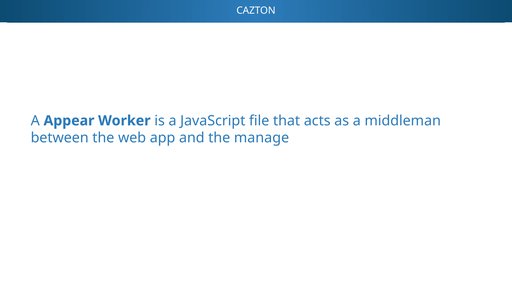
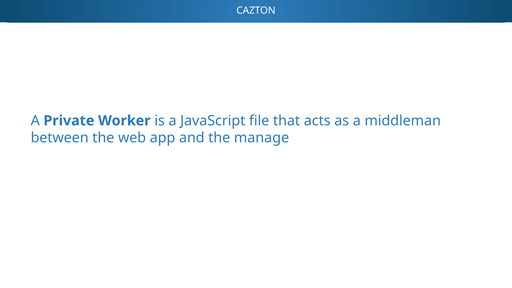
Appear: Appear -> Private
